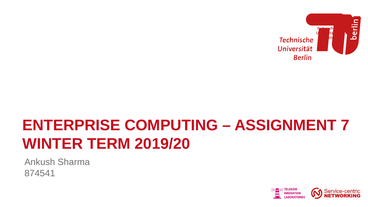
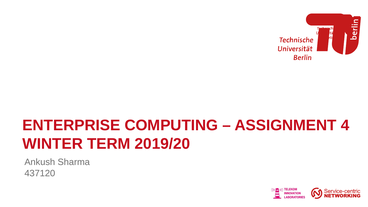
7: 7 -> 4
874541: 874541 -> 437120
